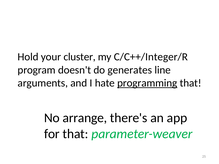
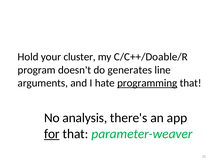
C/C++/Integer/R: C/C++/Integer/R -> C/C++/Doable/R
arrange: arrange -> analysis
for underline: none -> present
